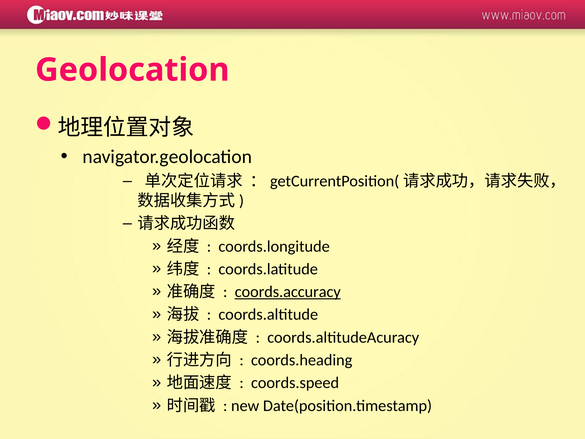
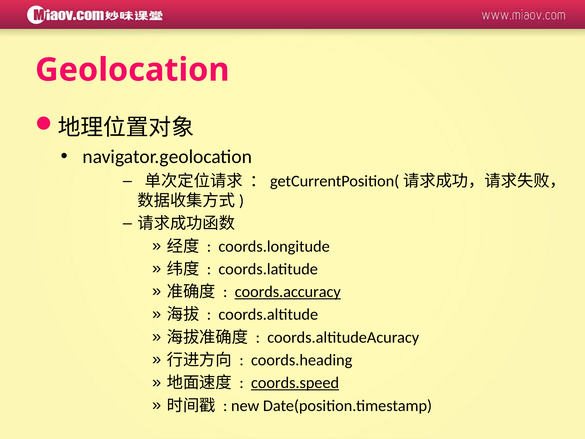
coords.speed underline: none -> present
